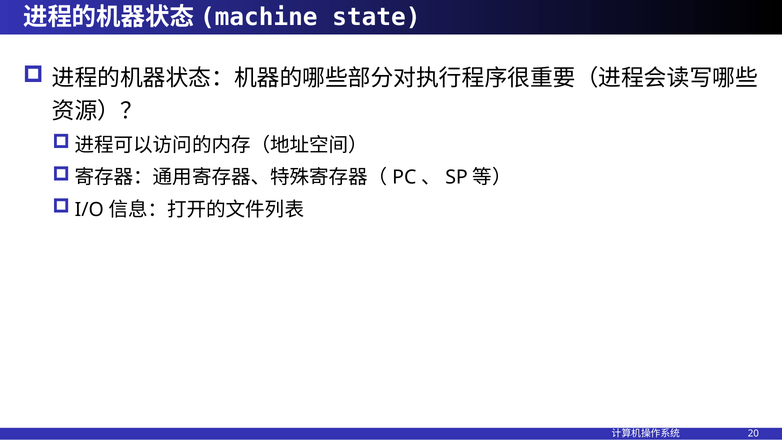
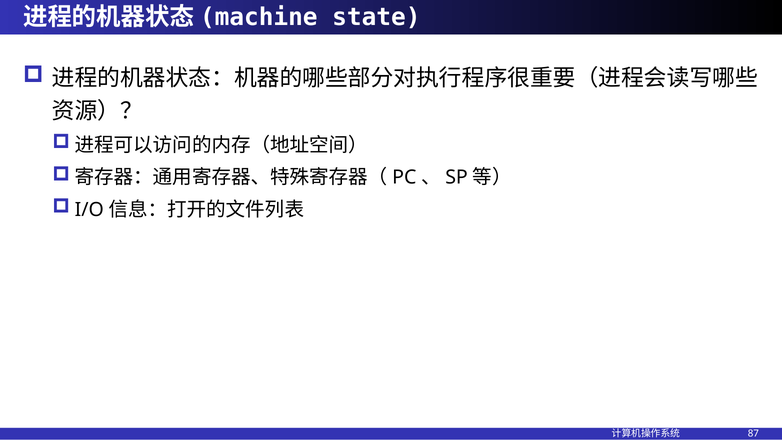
20: 20 -> 87
